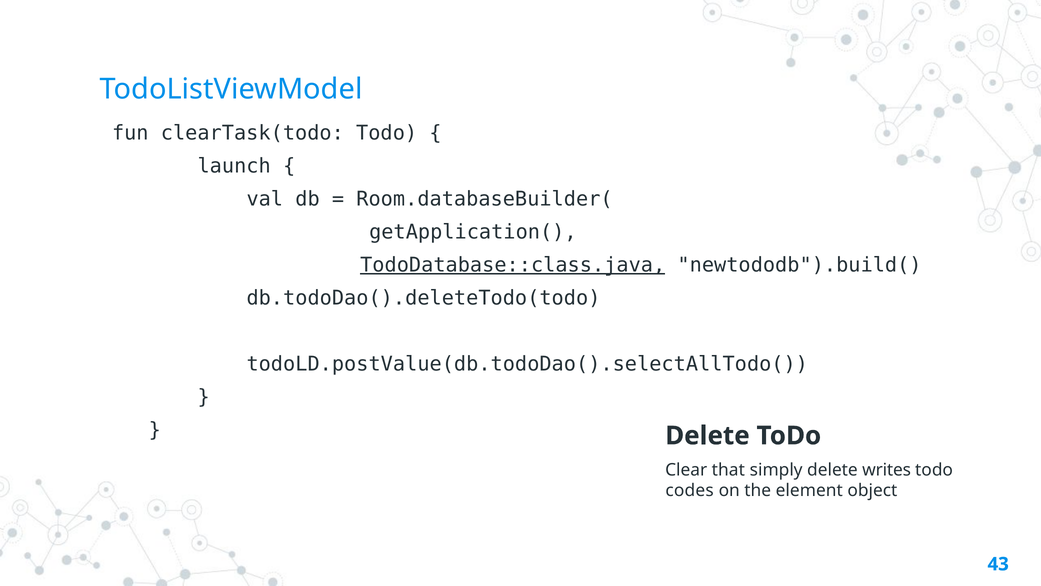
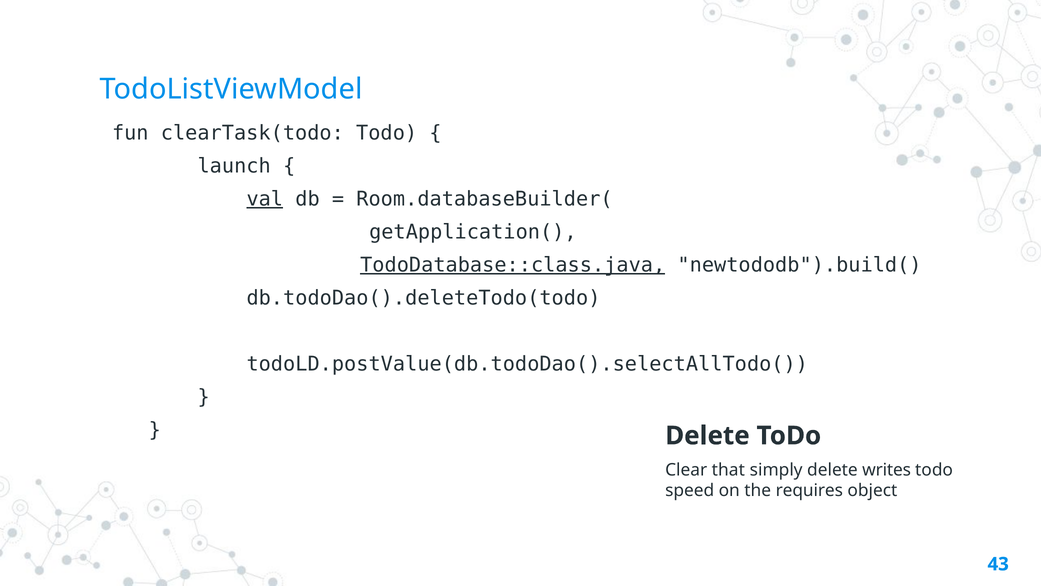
val underline: none -> present
codes: codes -> speed
element: element -> requires
